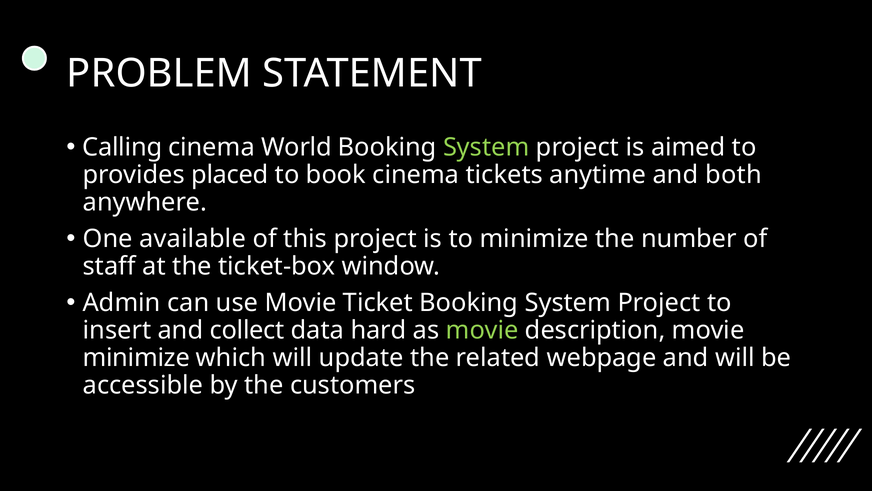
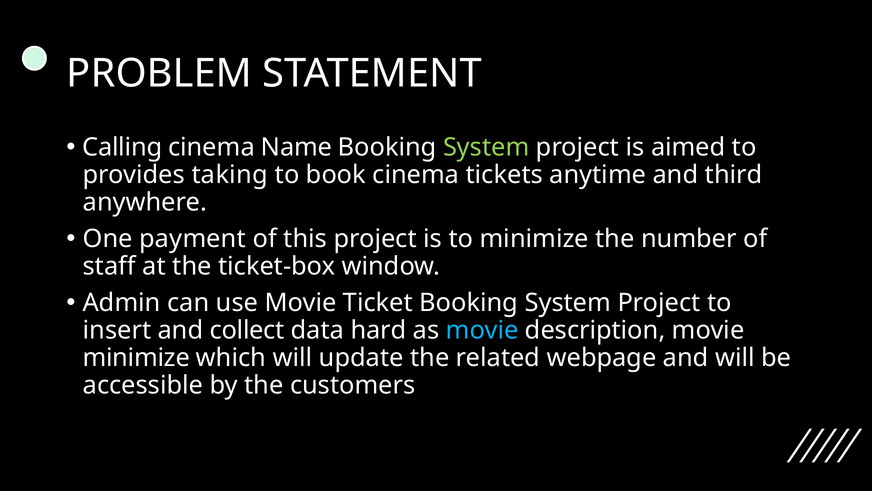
World: World -> Name
placed: placed -> taking
both: both -> third
available: available -> payment
movie at (482, 330) colour: light green -> light blue
